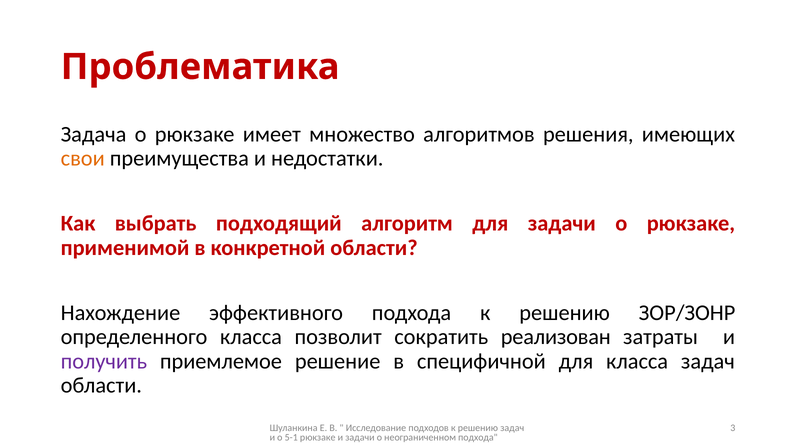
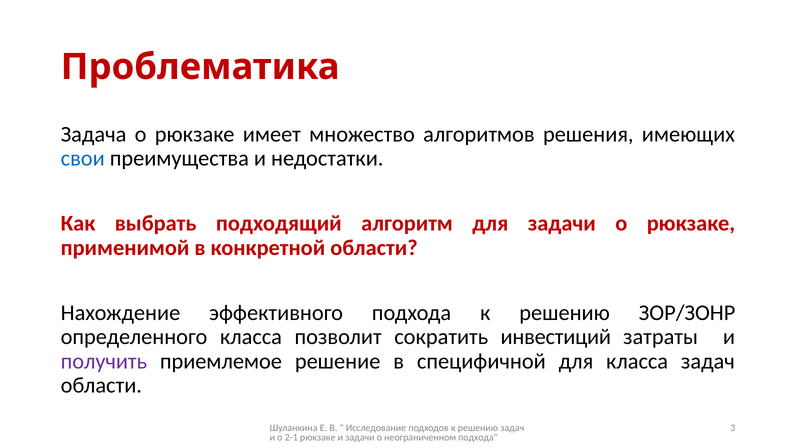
свои colour: orange -> blue
реализован: реализован -> инвестиций
5-1: 5-1 -> 2-1
